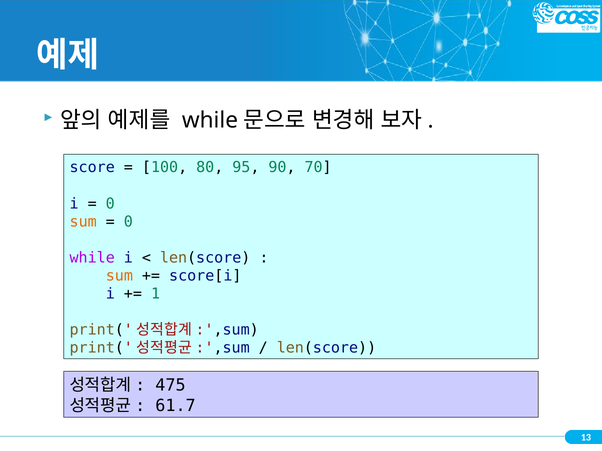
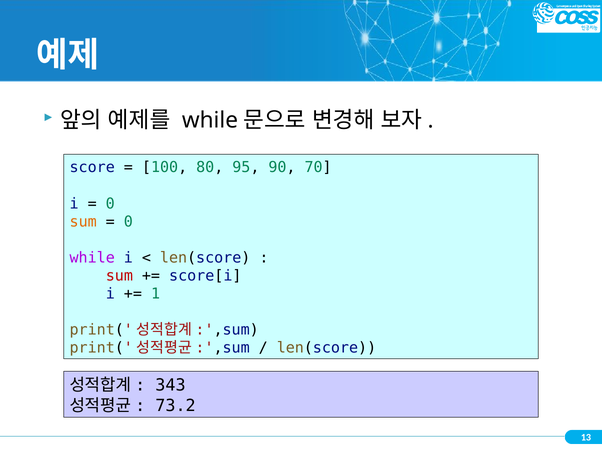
sum at (119, 276) colour: orange -> red
475: 475 -> 343
61.7: 61.7 -> 73.2
